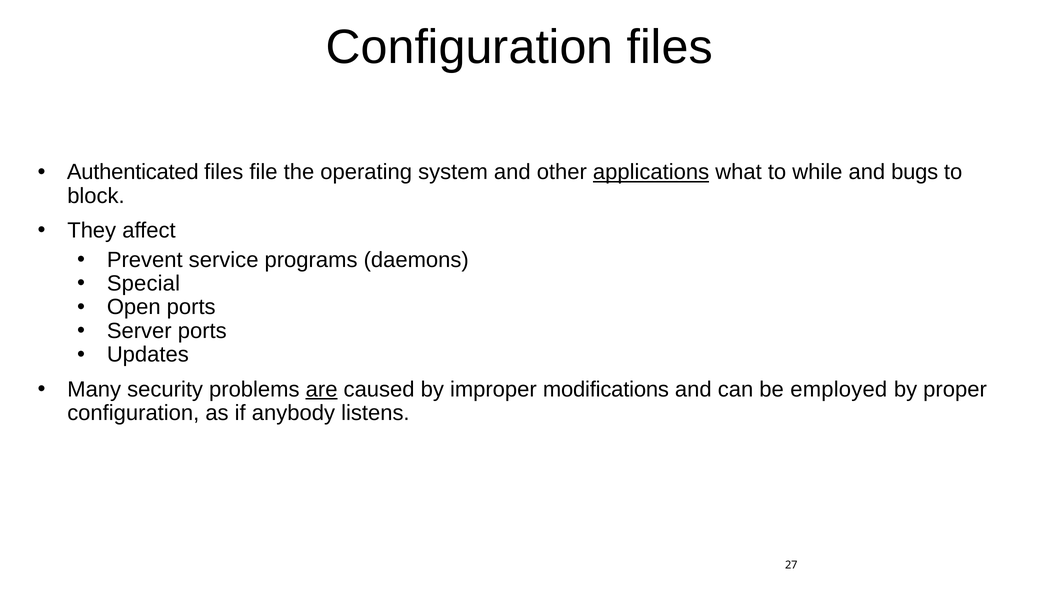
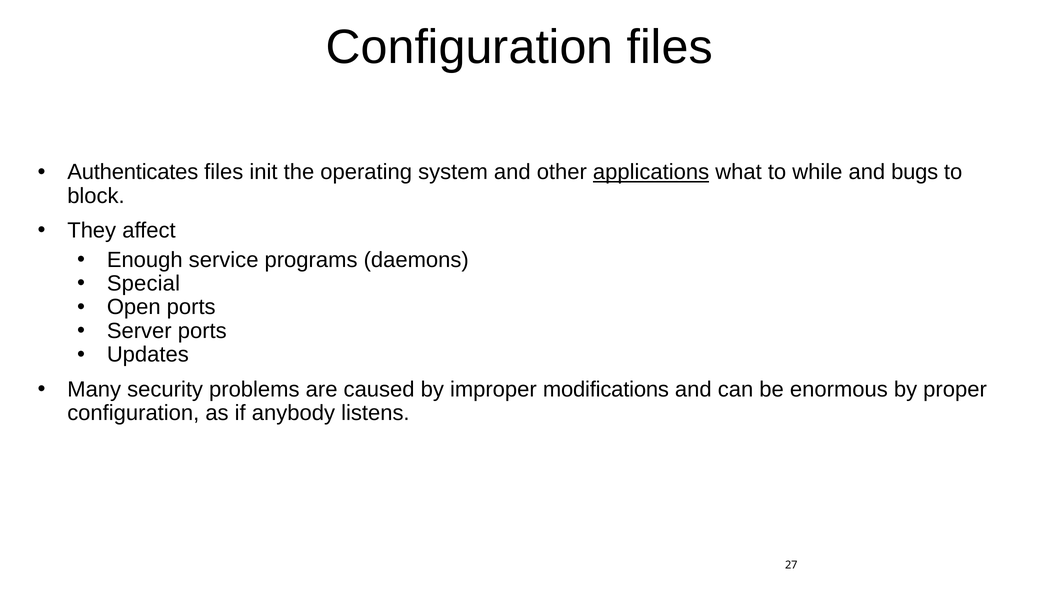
Authenticated: Authenticated -> Authenticates
file: file -> init
Prevent: Prevent -> Enough
are underline: present -> none
employed: employed -> enormous
